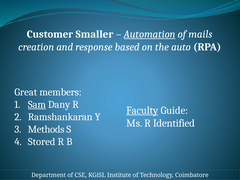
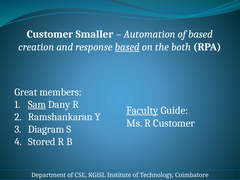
Automation underline: present -> none
of mails: mails -> based
based at (127, 47) underline: none -> present
auto: auto -> both
R Identified: Identified -> Customer
Methods: Methods -> Diagram
